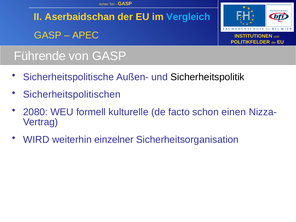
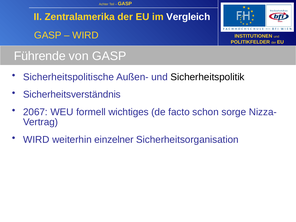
Aserbaidschan: Aserbaidschan -> Zentralamerika
Vergleich colour: light blue -> white
APEC at (86, 35): APEC -> WIRD
Sicherheitspolitischen: Sicherheitspolitischen -> Sicherheitsverständnis
2080: 2080 -> 2067
kulturelle: kulturelle -> wichtiges
einen: einen -> sorge
